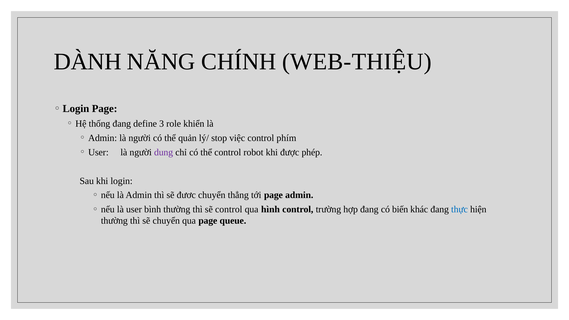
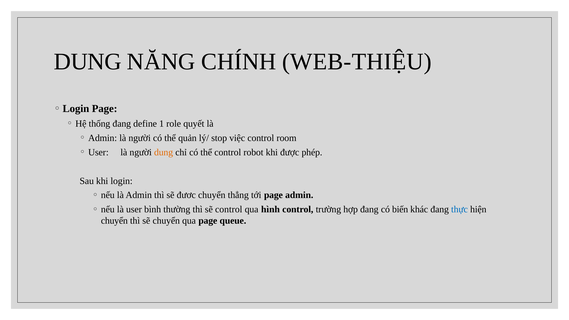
DÀNH at (88, 62): DÀNH -> DUNG
3: 3 -> 1
khiển: khiển -> quyết
phím: phím -> room
dung at (164, 152) colour: purple -> orange
thường at (114, 221): thường -> chuyển
